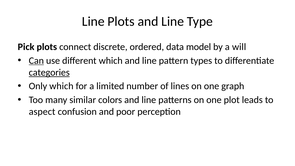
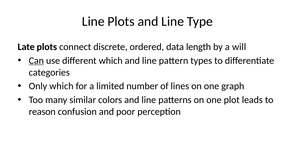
Pick: Pick -> Late
model: model -> length
categories underline: present -> none
aspect: aspect -> reason
